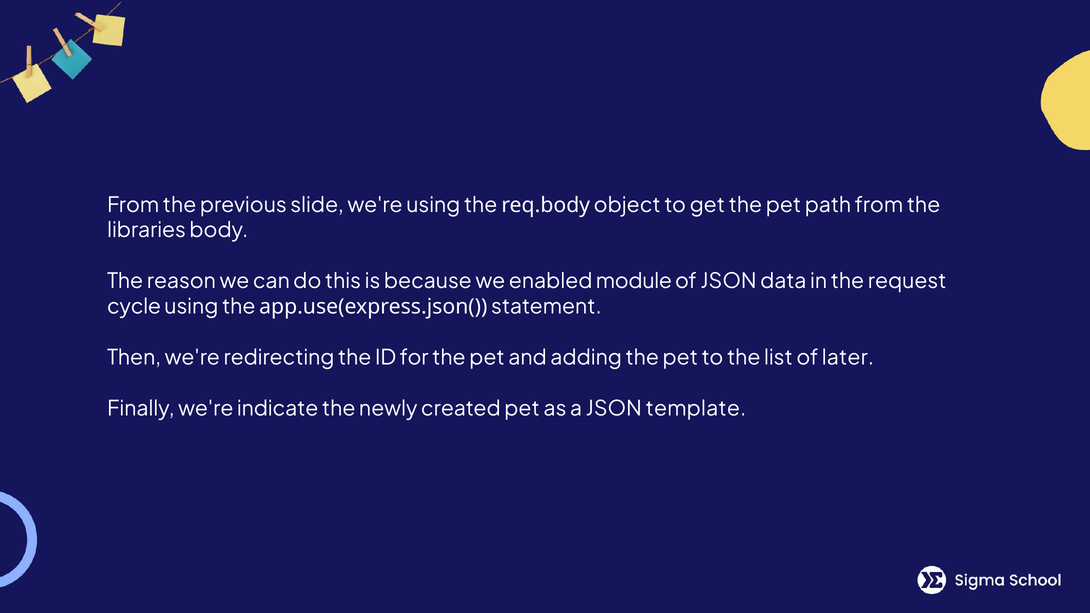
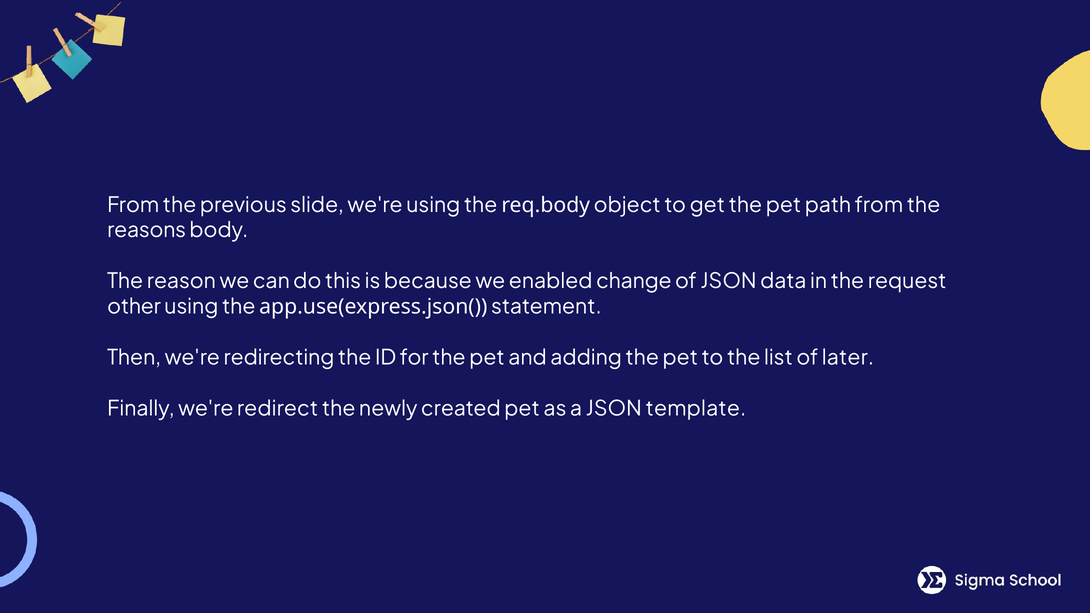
libraries: libraries -> reasons
module: module -> change
cycle: cycle -> other
indicate: indicate -> redirect
